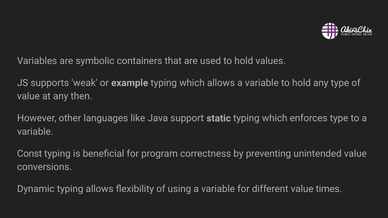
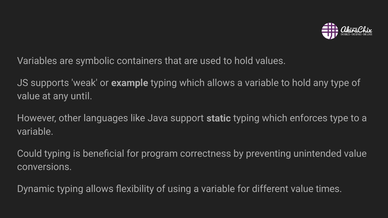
then: then -> until
Const: Const -> Could
